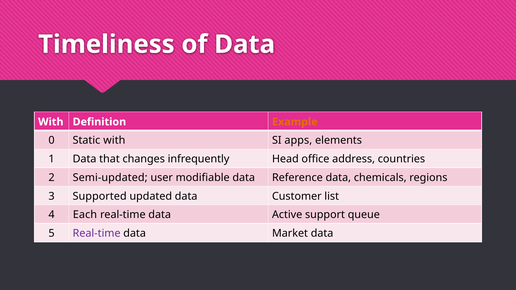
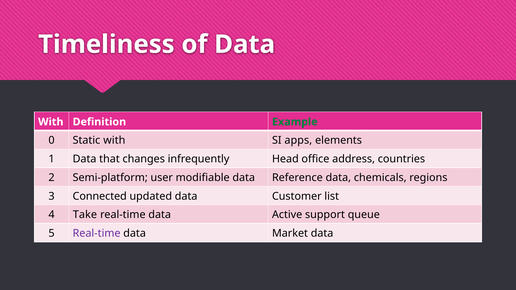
Example colour: orange -> green
Semi-updated: Semi-updated -> Semi-platform
Supported: Supported -> Connected
Each: Each -> Take
